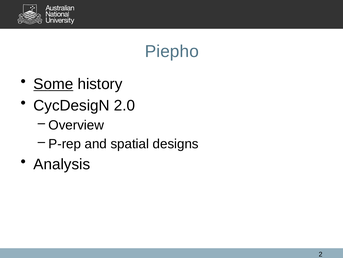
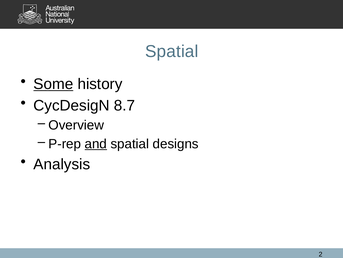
Piepho at (172, 51): Piepho -> Spatial
2.0: 2.0 -> 8.7
and underline: none -> present
